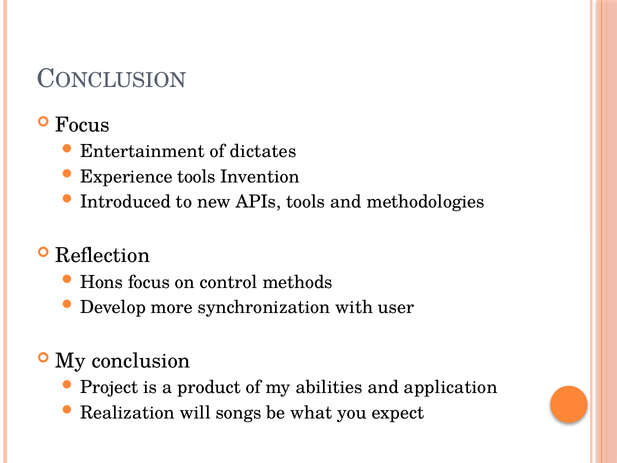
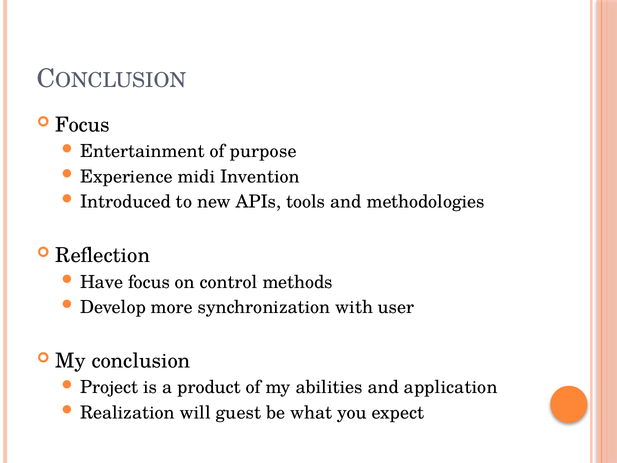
dictates: dictates -> purpose
Experience tools: tools -> midi
Hons: Hons -> Have
songs: songs -> guest
